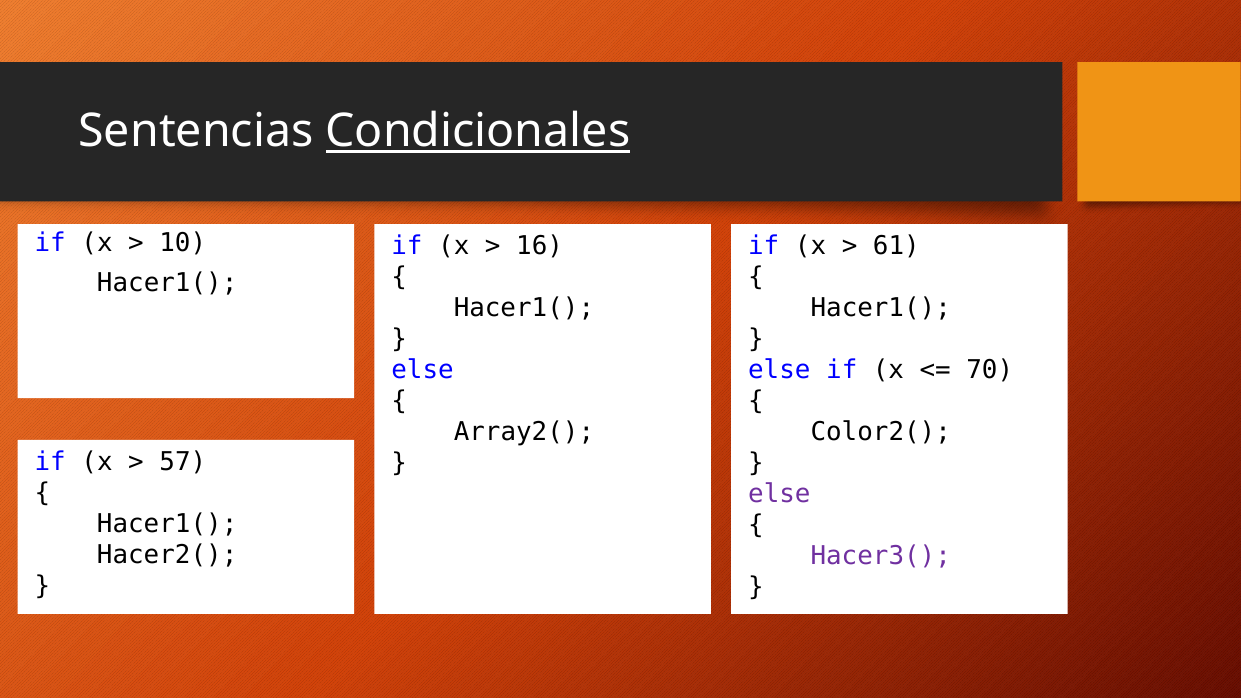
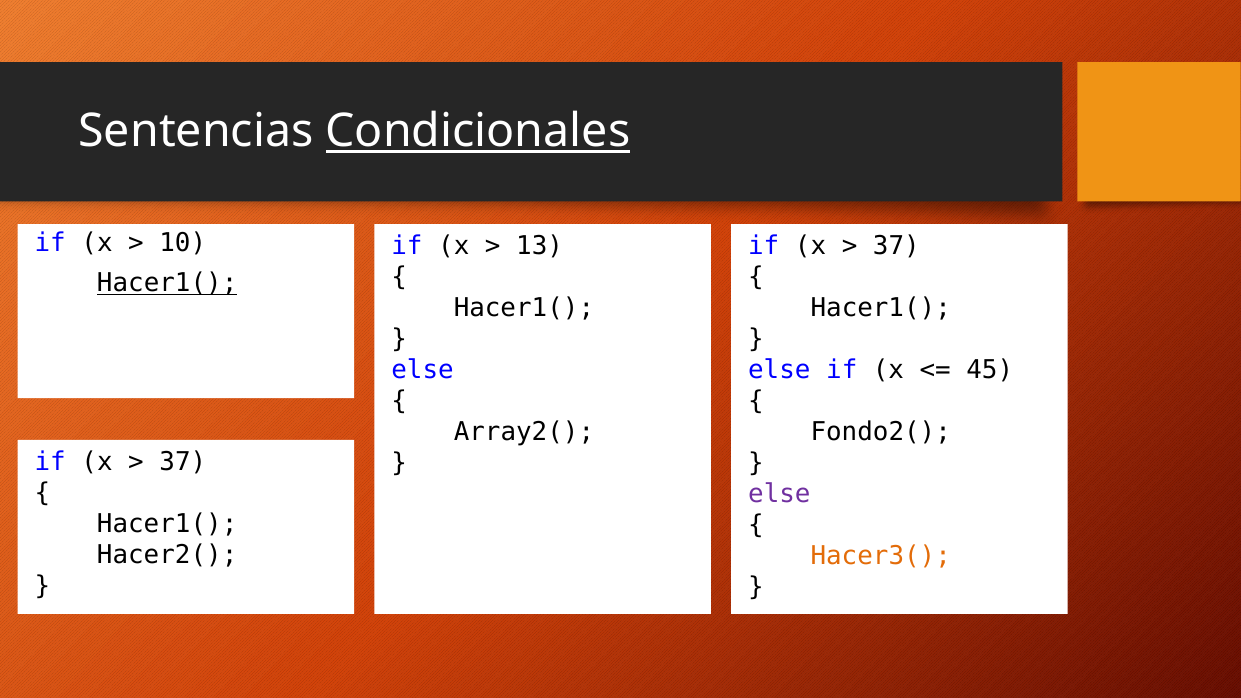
16: 16 -> 13
61 at (896, 246): 61 -> 37
Hacer1( at (167, 283) underline: none -> present
70: 70 -> 45
Color2(: Color2( -> Fondo2(
57 at (183, 462): 57 -> 37
Hacer3( colour: purple -> orange
